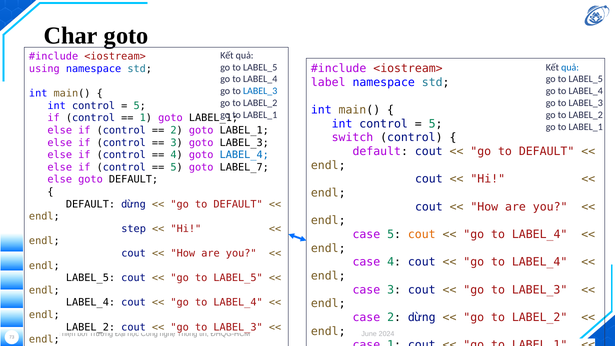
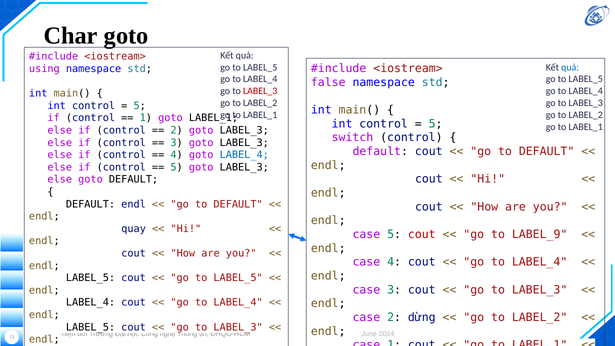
label: label -> false
LABEL_3 at (260, 91) colour: blue -> red
2 goto LABEL_1: LABEL_1 -> LABEL_3
5 goto LABEL_7: LABEL_7 -> LABEL_3
DEFAULT dừng: dừng -> endl
step: step -> quay
cout at (422, 234) colour: orange -> red
LABEL_4 at (540, 234): LABEL_4 -> LABEL_9
LABEL_2 at (90, 327): LABEL_2 -> LABEL_5
